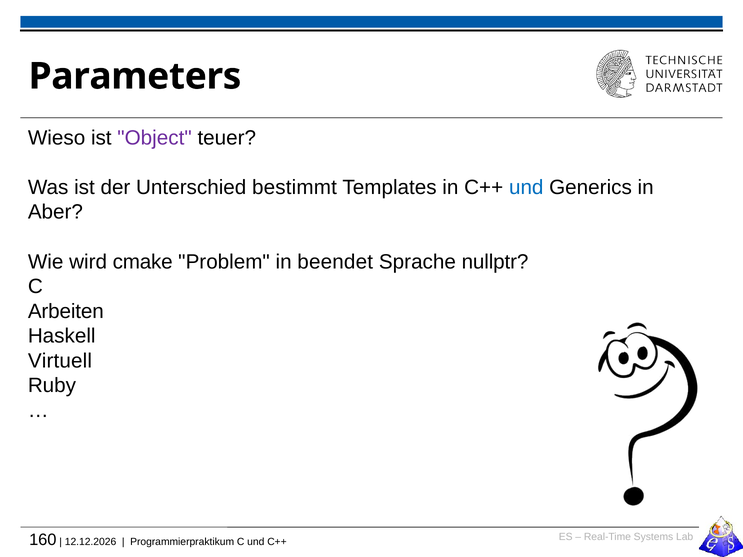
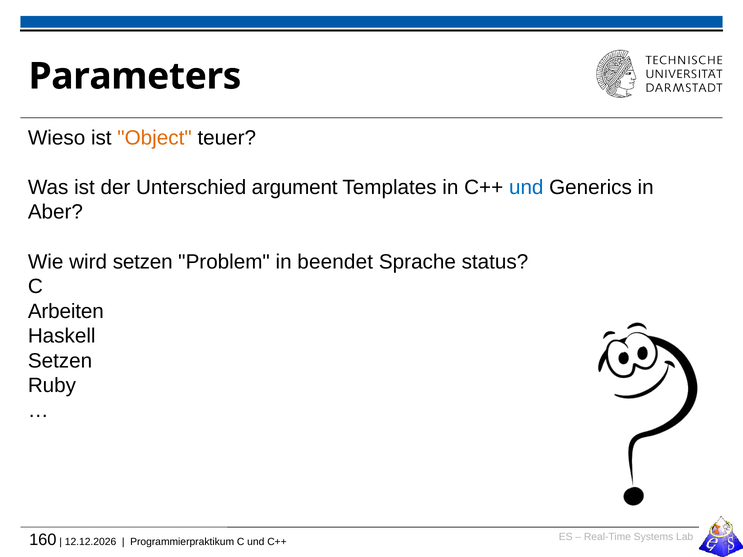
Object colour: purple -> orange
bestimmt: bestimmt -> argument
wird cmake: cmake -> setzen
nullptr: nullptr -> status
Virtuell at (60, 361): Virtuell -> Setzen
